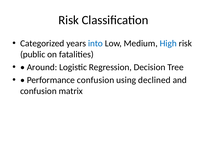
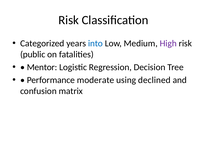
High colour: blue -> purple
Around: Around -> Mentor
Performance confusion: confusion -> moderate
